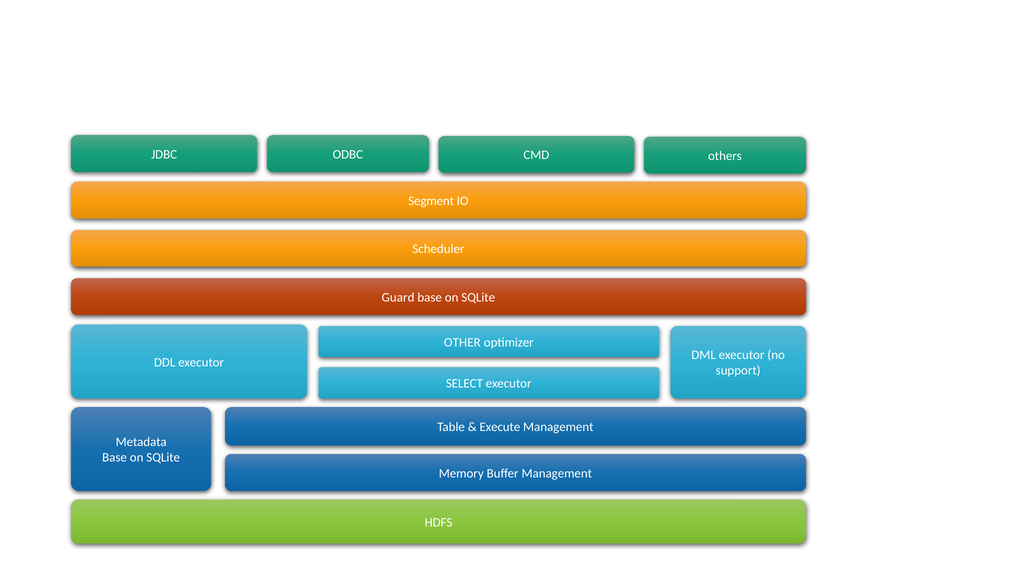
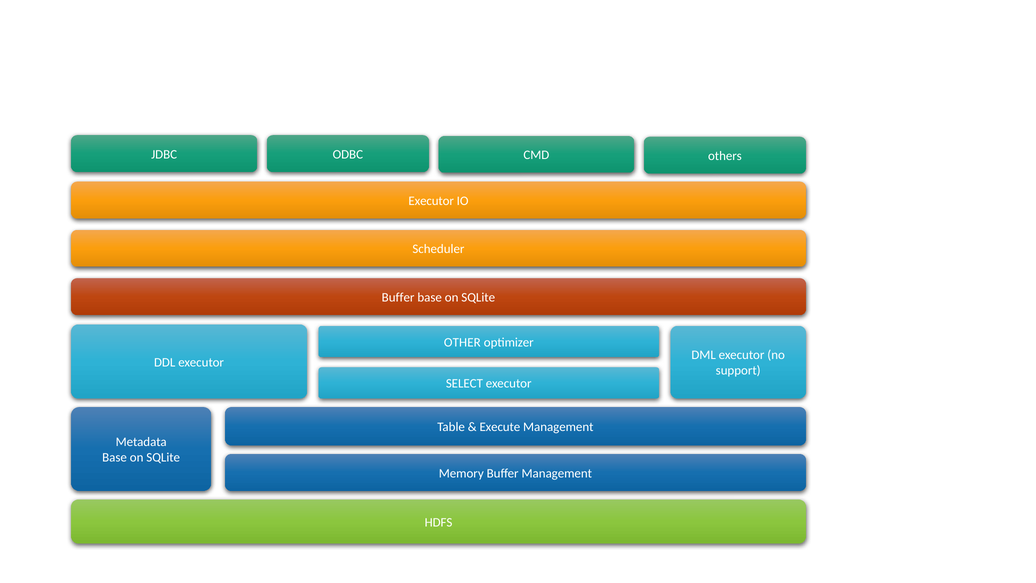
Segment at (431, 201): Segment -> Executor
Guard at (398, 297): Guard -> Buffer
